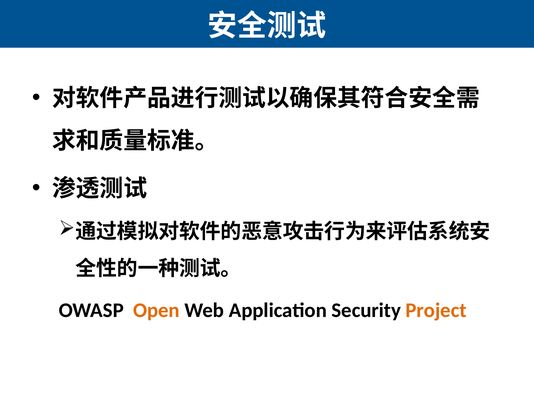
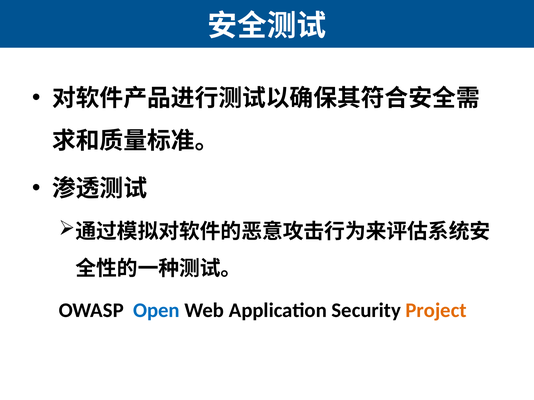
Open colour: orange -> blue
